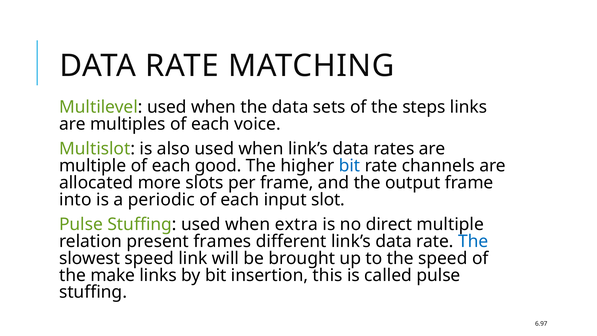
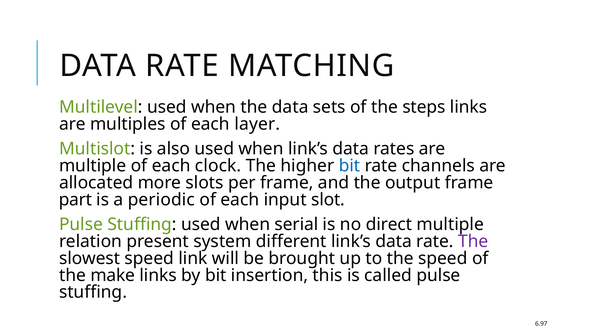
voice: voice -> layer
good: good -> clock
into: into -> part
extra: extra -> serial
frames: frames -> system
The at (473, 241) colour: blue -> purple
